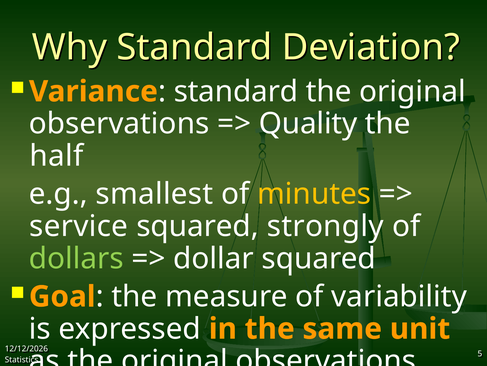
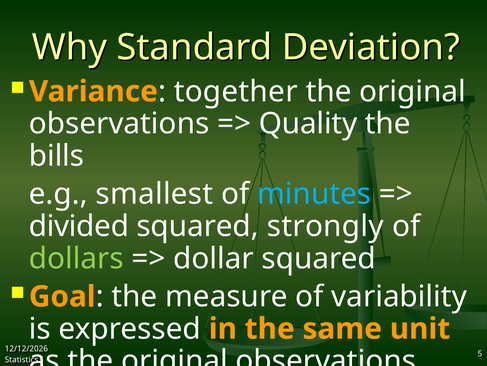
standard at (236, 91): standard -> together
half: half -> bills
minutes colour: yellow -> light blue
service: service -> divided
